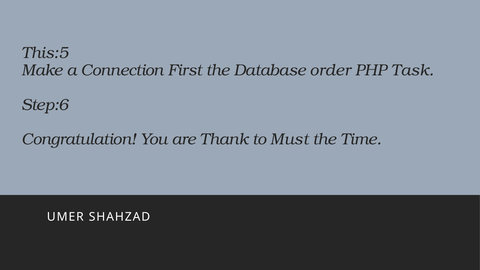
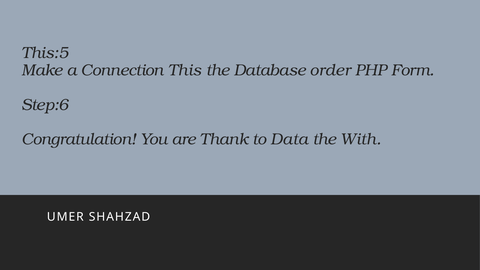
First: First -> This
Task: Task -> Form
Must: Must -> Data
Time: Time -> With
